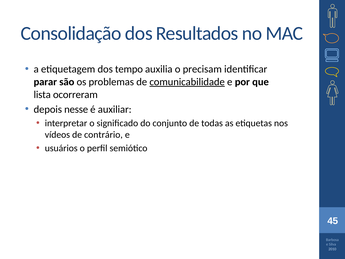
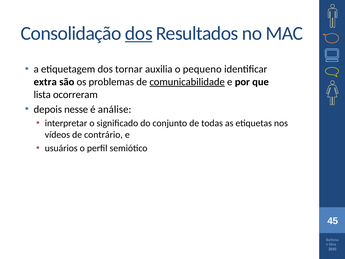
dos at (139, 33) underline: none -> present
tempo: tempo -> tornar
precisam: precisam -> pequeno
parar: parar -> extra
auxiliar: auxiliar -> análise
